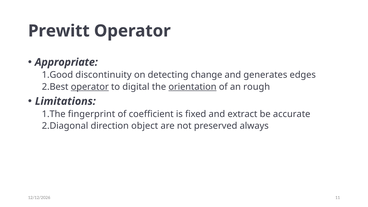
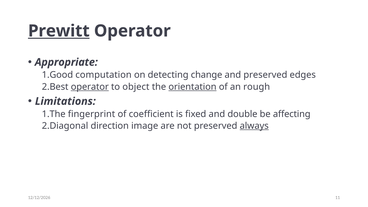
Prewitt underline: none -> present
discontinuity: discontinuity -> computation
and generates: generates -> preserved
digital: digital -> object
extract: extract -> double
accurate: accurate -> affecting
object: object -> image
always underline: none -> present
